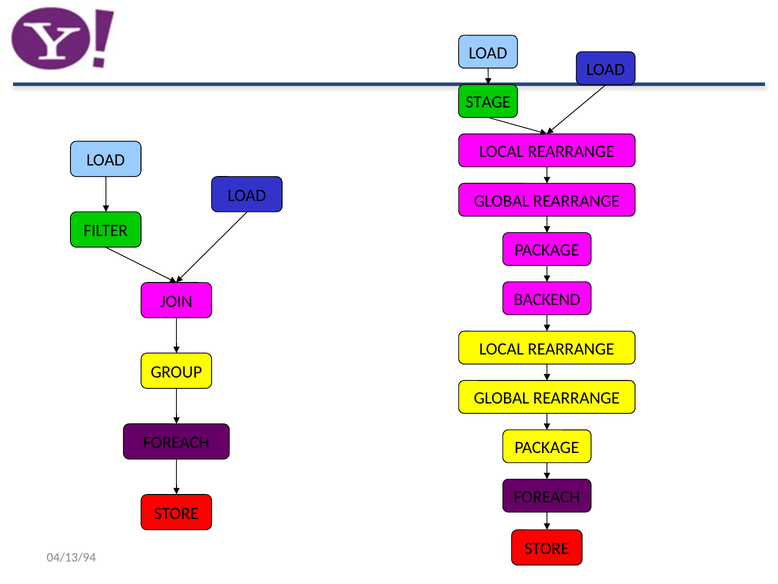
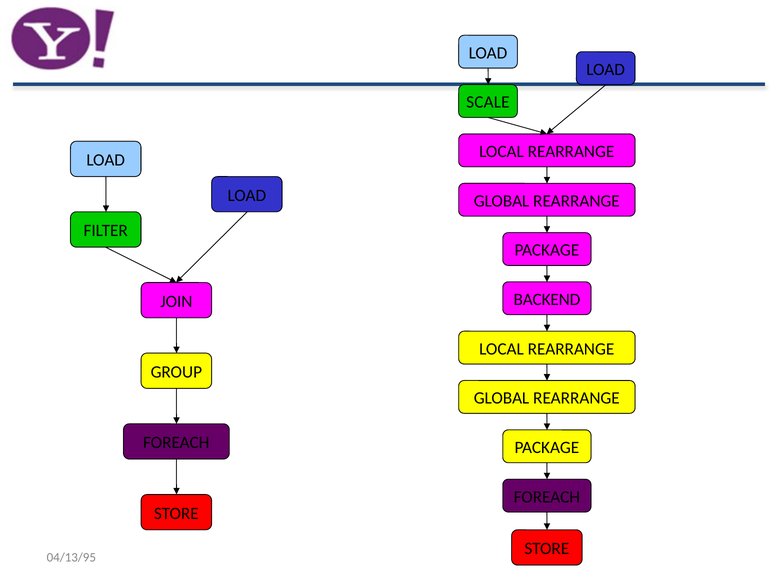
STAGE: STAGE -> SCALE
04/13/94: 04/13/94 -> 04/13/95
